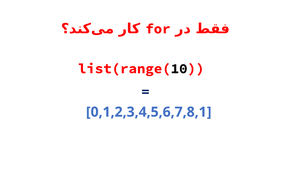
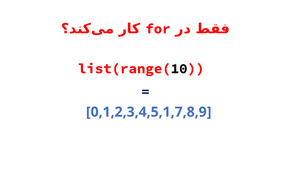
0,1,2,3,4,5,6,7,8,1: 0,1,2,3,4,5,6,7,8,1 -> 0,1,2,3,4,5,1,7,8,9
